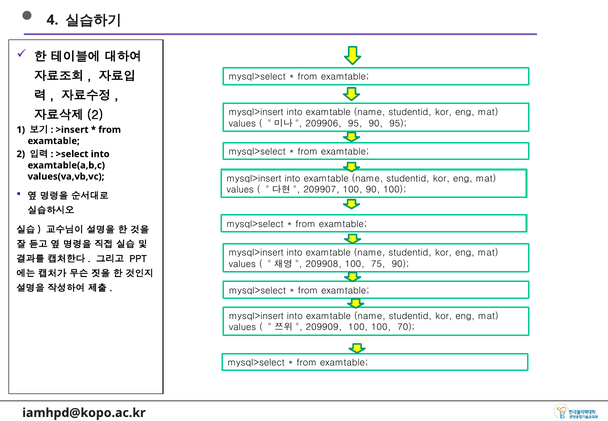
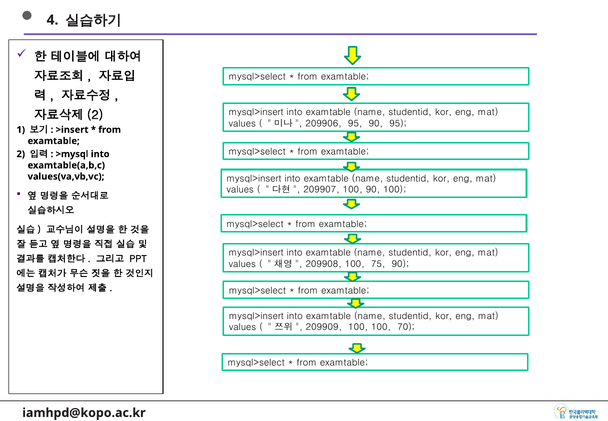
>select: >select -> >mysql
